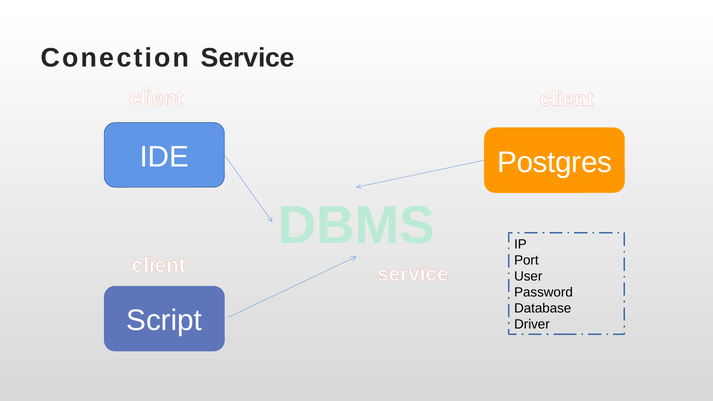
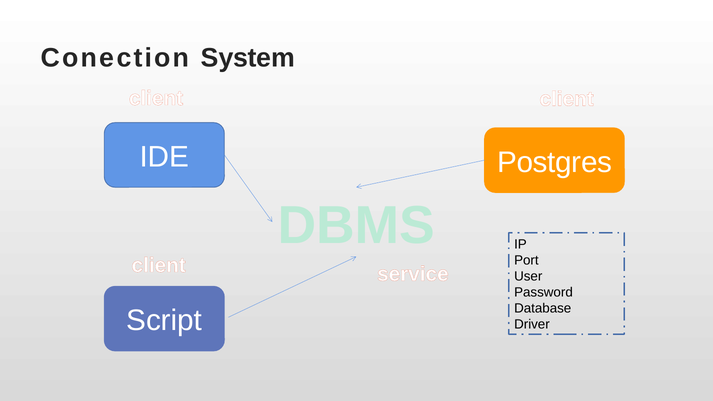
Conection Service: Service -> System
